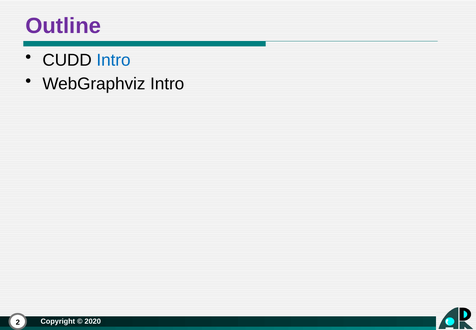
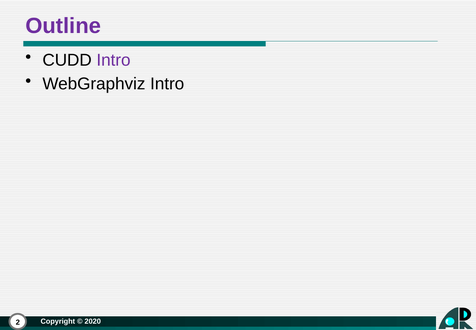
Intro at (114, 60) colour: blue -> purple
